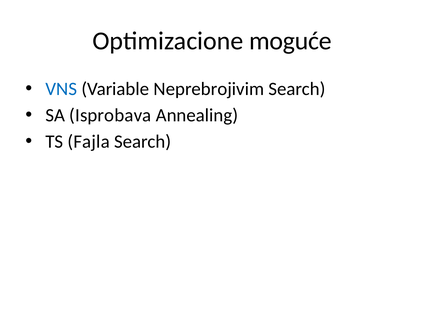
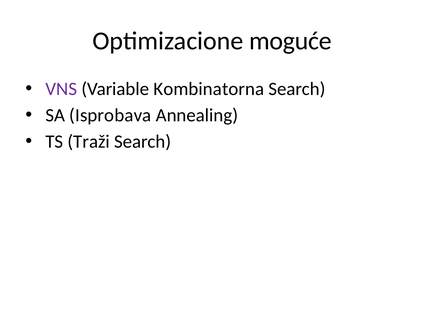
VNS colour: blue -> purple
Neprebrojivim: Neprebrojivim -> Kombinatorna
Fajla: Fajla -> Traži
